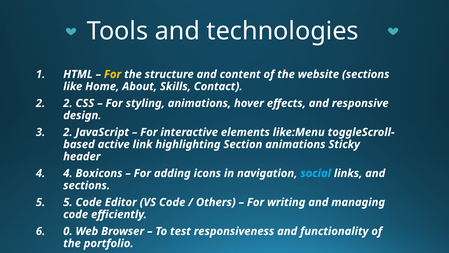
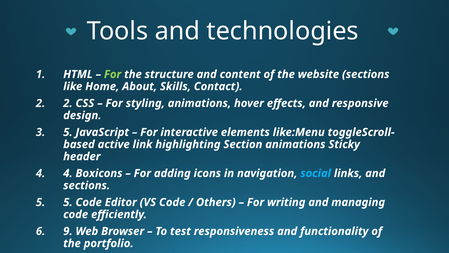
For at (113, 74) colour: yellow -> light green
3 2: 2 -> 5
0: 0 -> 9
